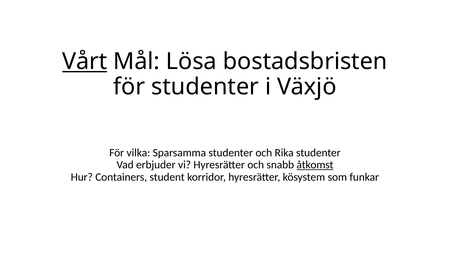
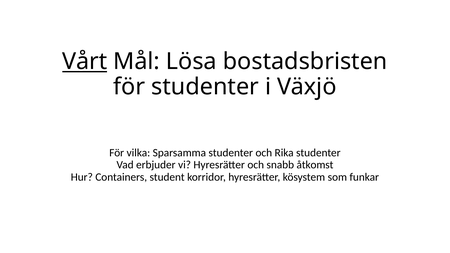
åtkomst underline: present -> none
